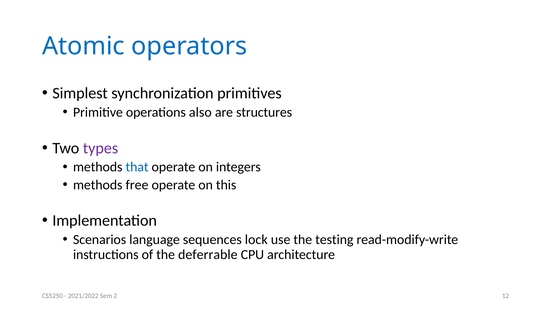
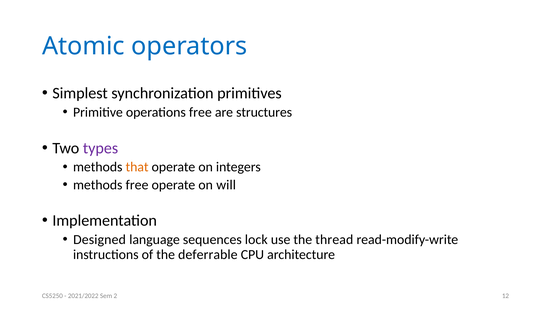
operations also: also -> free
that colour: blue -> orange
this: this -> will
Scenarios: Scenarios -> Designed
testing: testing -> thread
